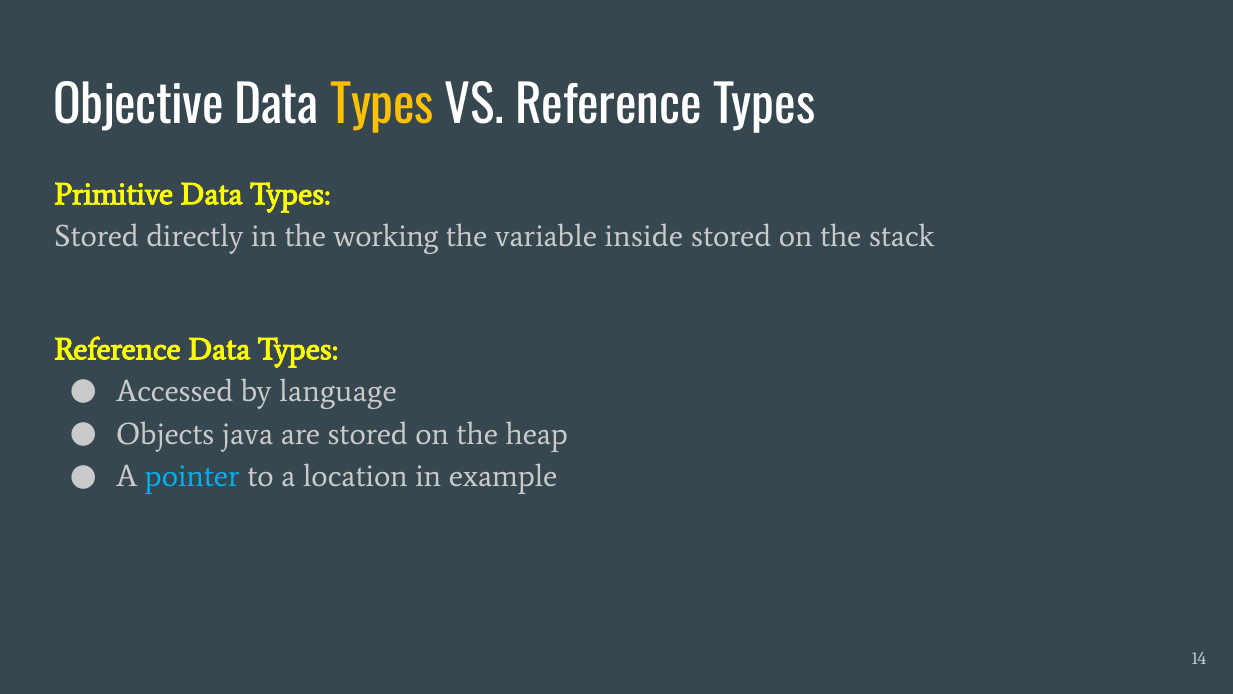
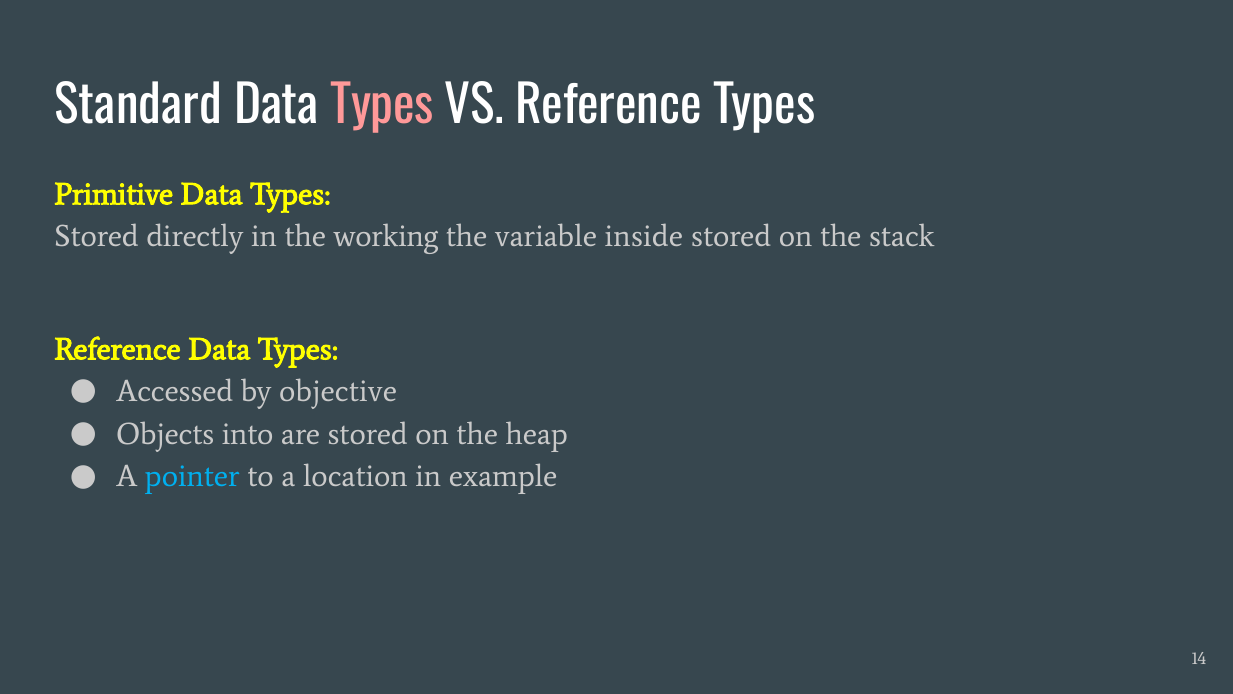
Objective: Objective -> Standard
Types at (382, 107) colour: yellow -> pink
language: language -> objective
java: java -> into
